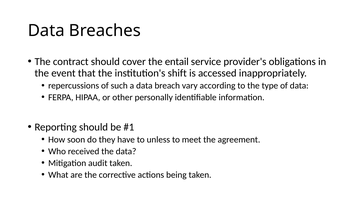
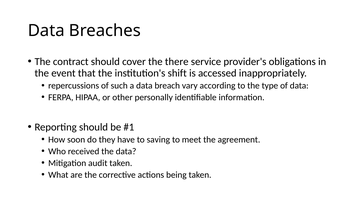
entail: entail -> there
unless: unless -> saving
